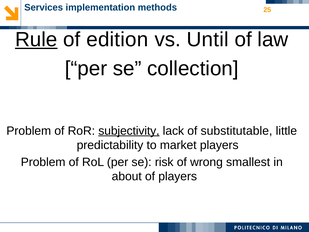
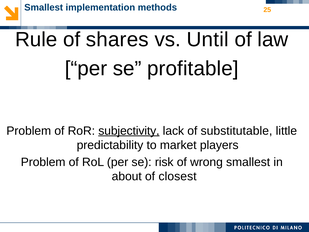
Services at (44, 8): Services -> Smallest
Rule underline: present -> none
edition: edition -> shares
collection: collection -> profitable
of players: players -> closest
